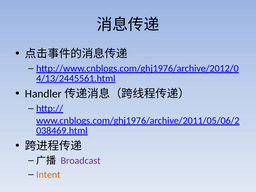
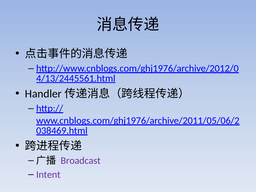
Intent colour: orange -> purple
